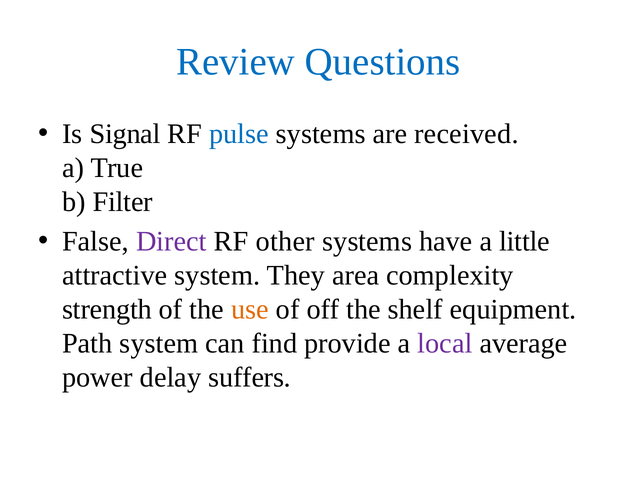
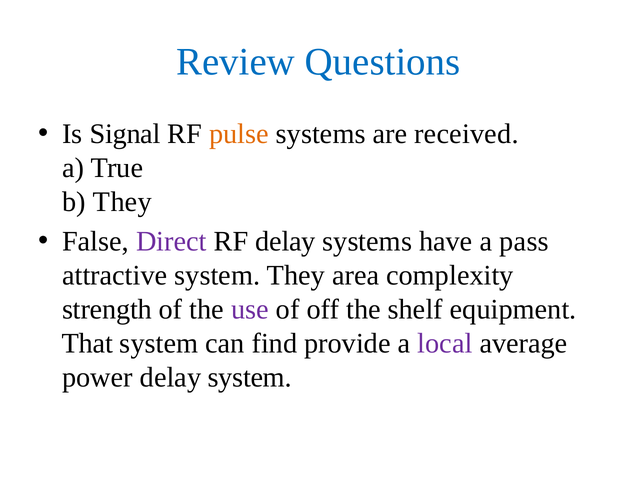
pulse colour: blue -> orange
b Filter: Filter -> They
RF other: other -> delay
little: little -> pass
use colour: orange -> purple
Path: Path -> That
delay suffers: suffers -> system
